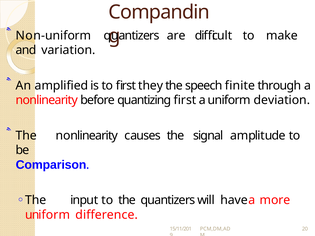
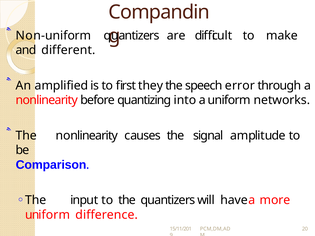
variation: variation -> different
finite: finite -> error
quantizing first: first -> into
deviation: deviation -> networks
